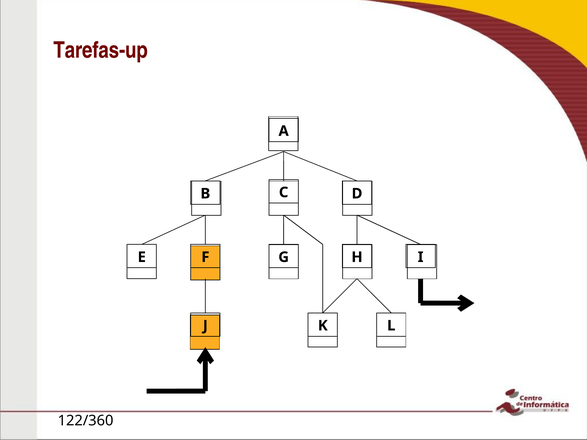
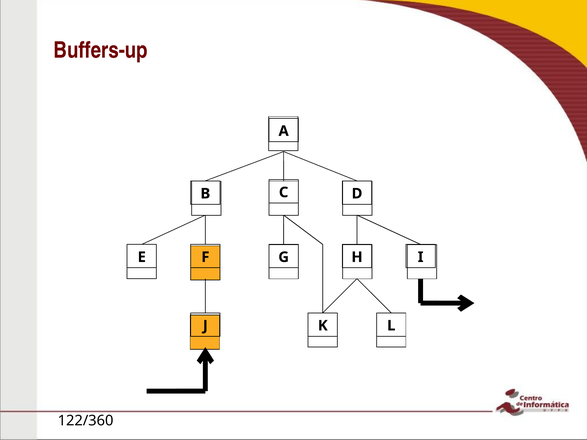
Tarefas-up: Tarefas-up -> Buffers-up
